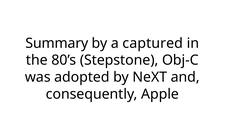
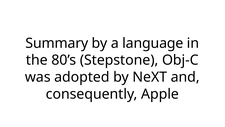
captured: captured -> language
